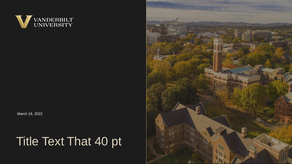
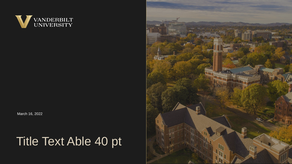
That: That -> Able
